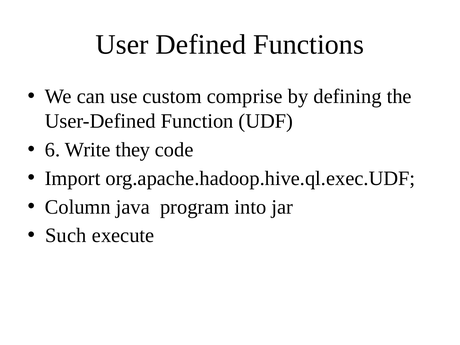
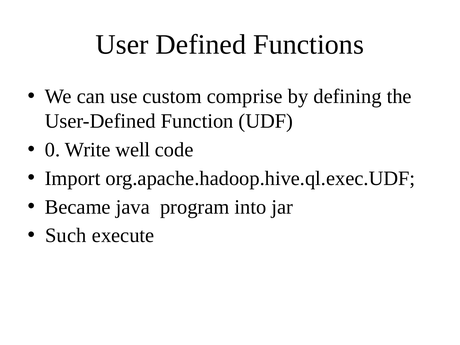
6: 6 -> 0
they: they -> well
Column: Column -> Became
